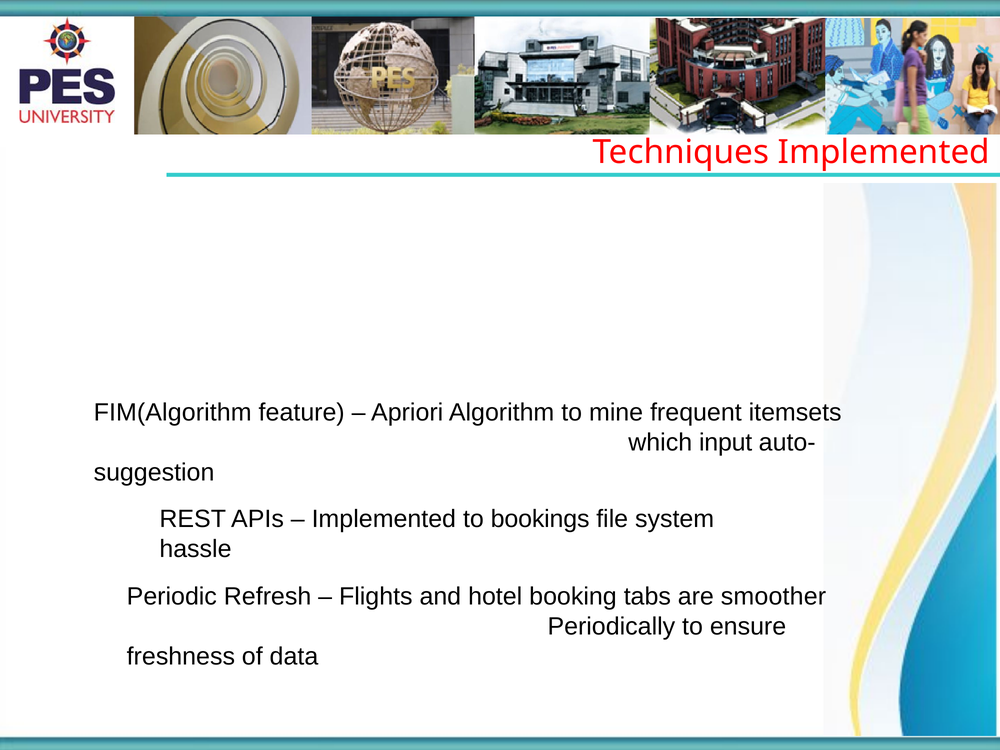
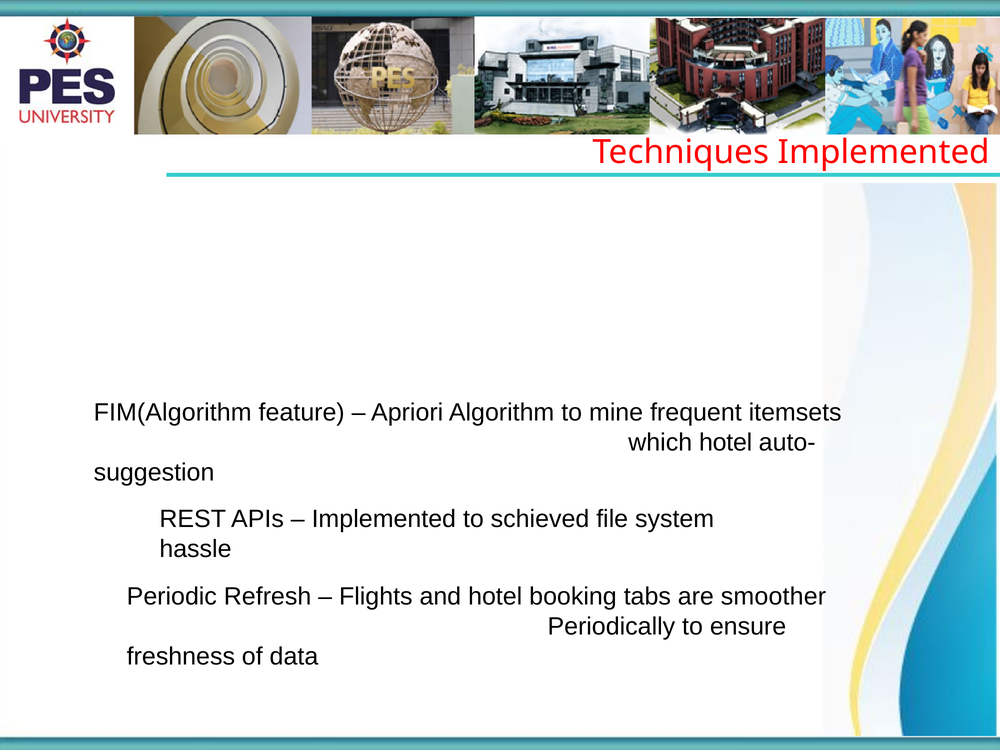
which input: input -> hotel
bookings: bookings -> schieved
